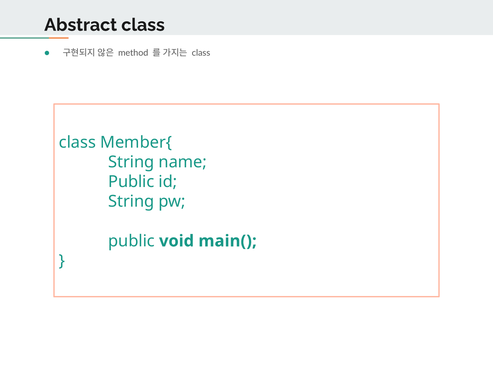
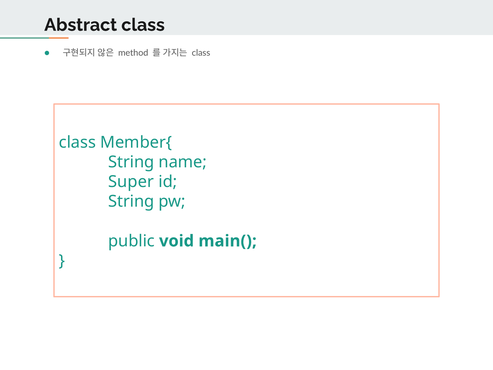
Public at (131, 182): Public -> Super
